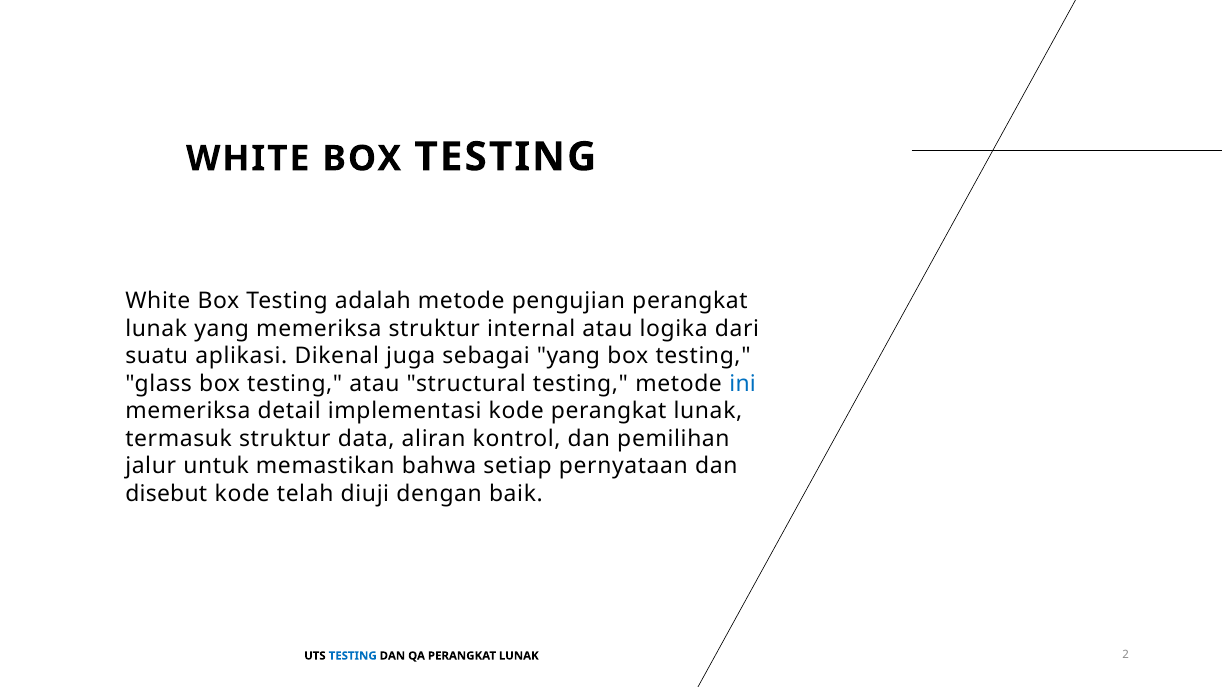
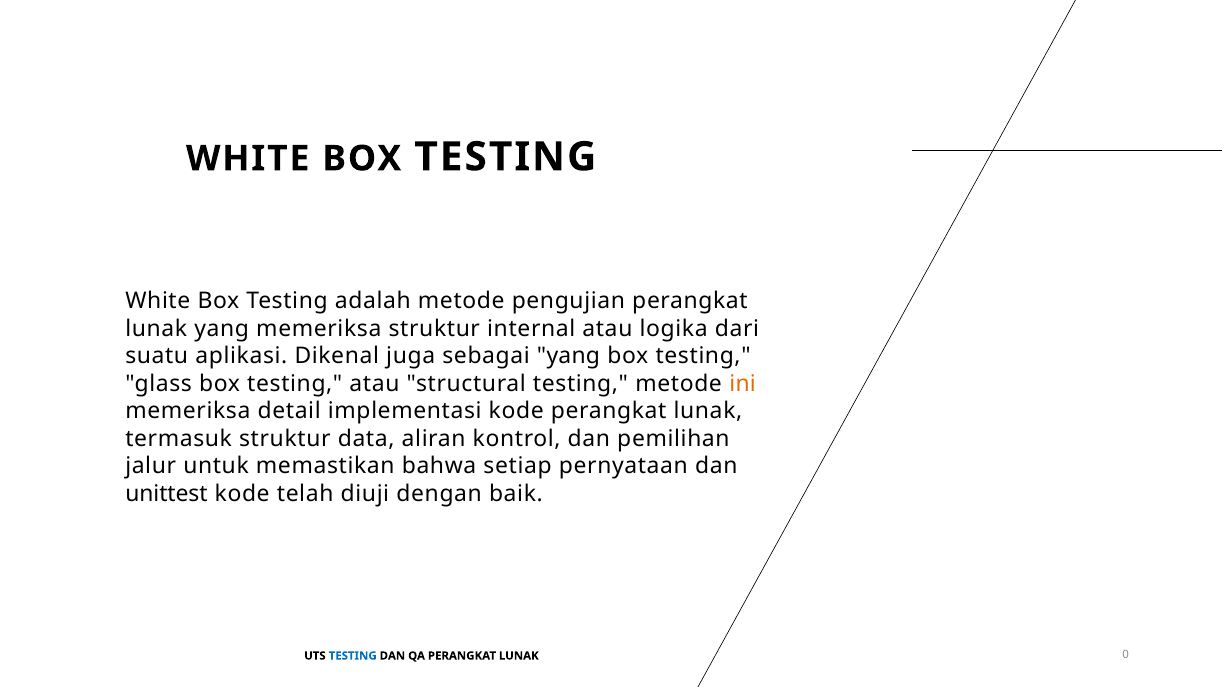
ini colour: blue -> orange
disebut: disebut -> unittest
2: 2 -> 0
